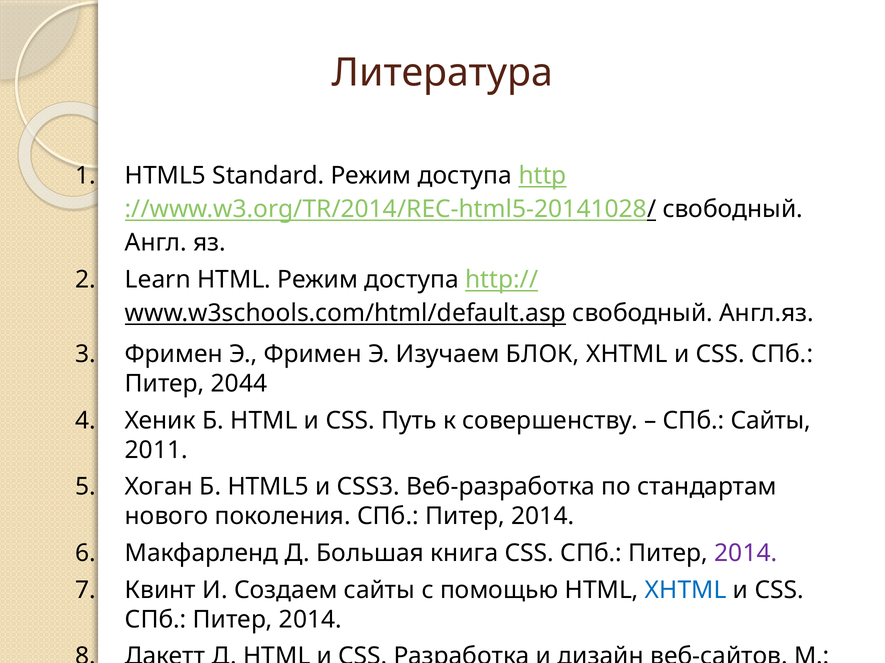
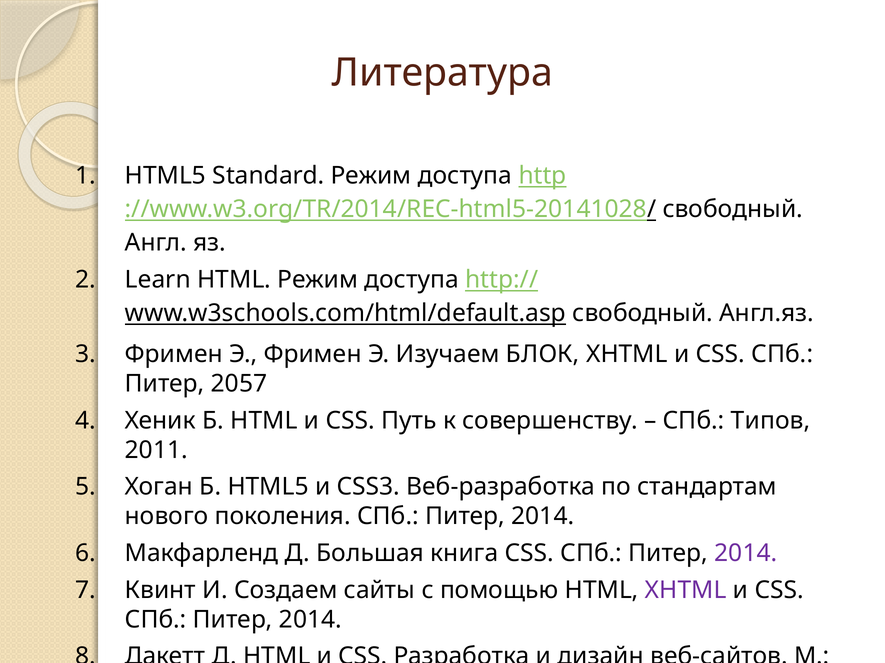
2044: 2044 -> 2057
СПб Сайты: Сайты -> Типов
XHTML at (686, 591) colour: blue -> purple
